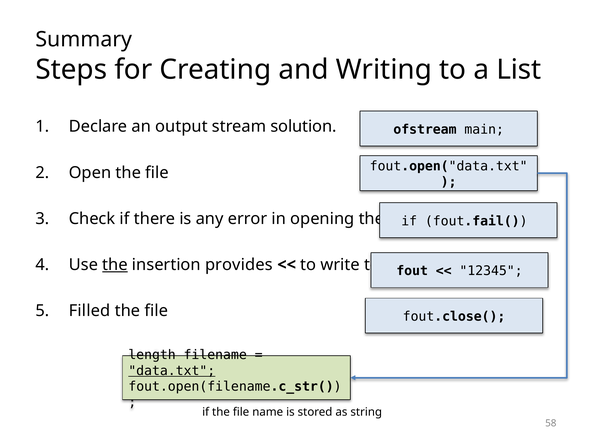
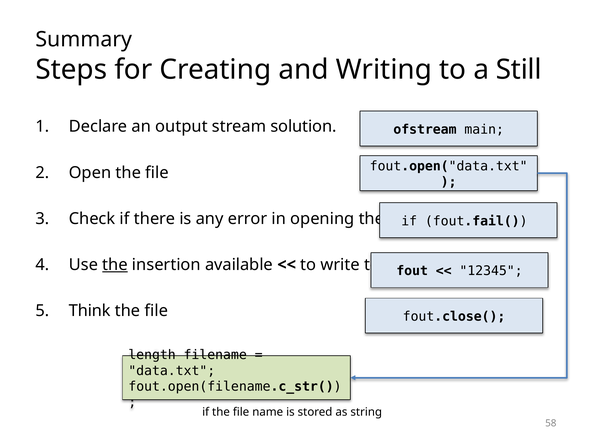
List: List -> Still
provides: provides -> available
Filled: Filled -> Think
data.txt underline: present -> none
